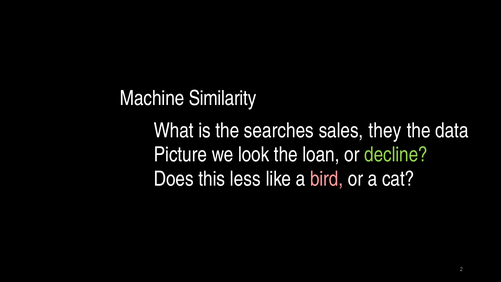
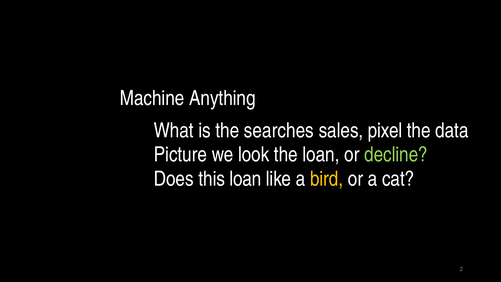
Similarity: Similarity -> Anything
they: they -> pixel
this less: less -> loan
bird colour: pink -> yellow
